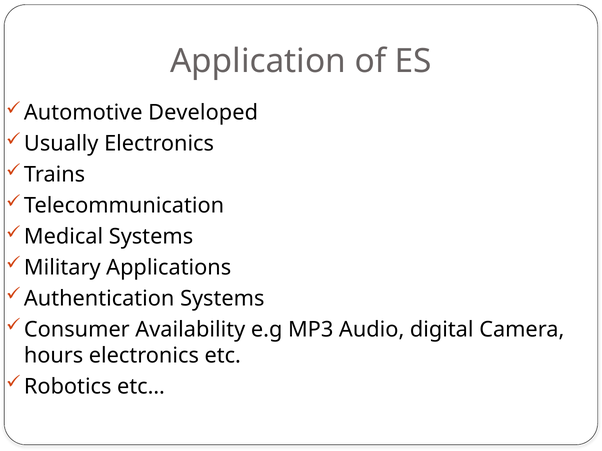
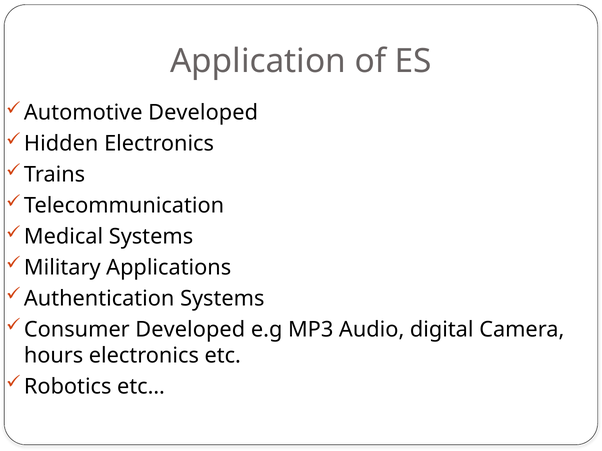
Usually: Usually -> Hidden
Consumer Availability: Availability -> Developed
